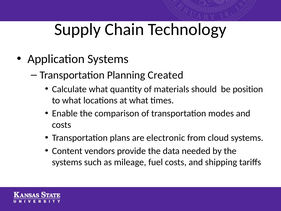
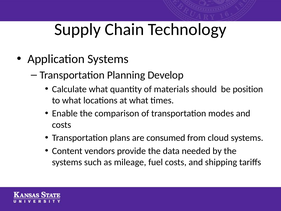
Created: Created -> Develop
electronic: electronic -> consumed
